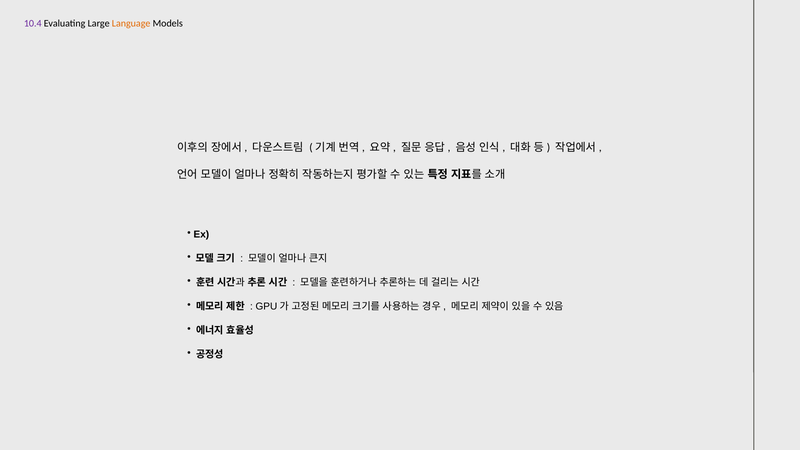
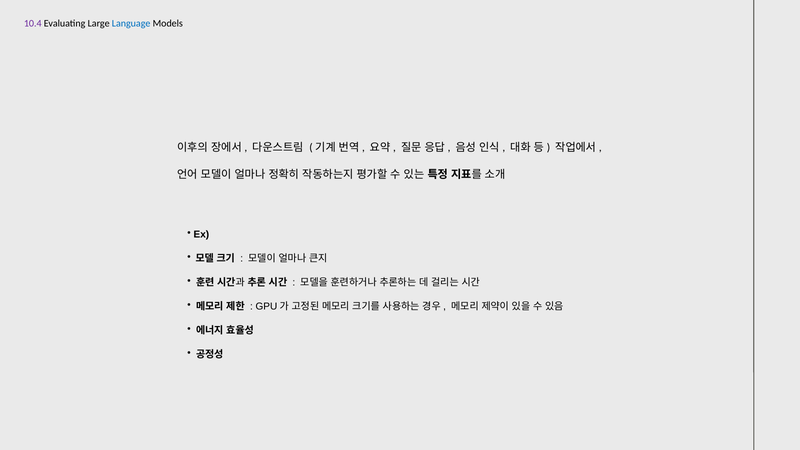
Language colour: orange -> blue
